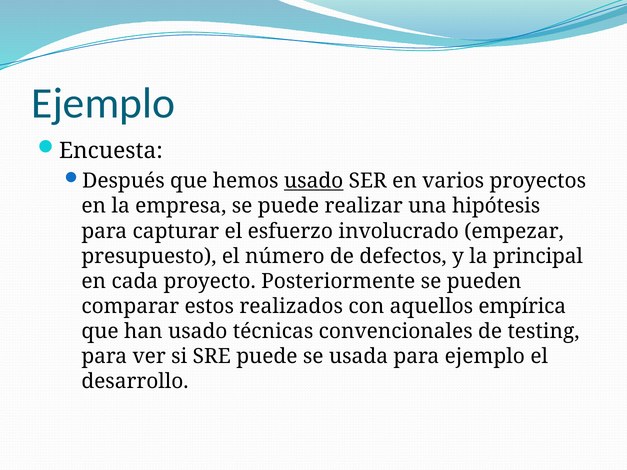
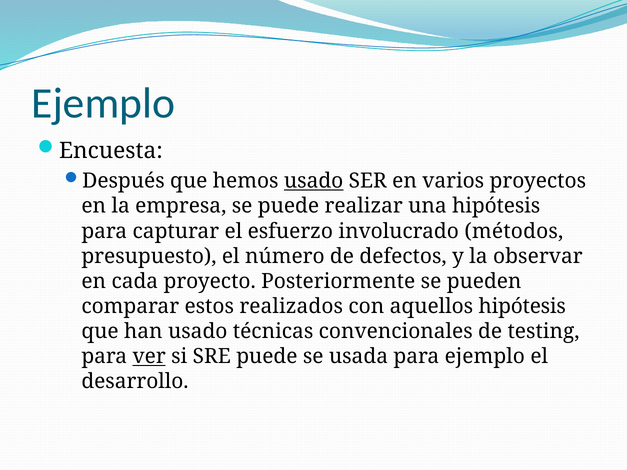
empezar: empezar -> métodos
principal: principal -> observar
aquellos empírica: empírica -> hipótesis
ver underline: none -> present
